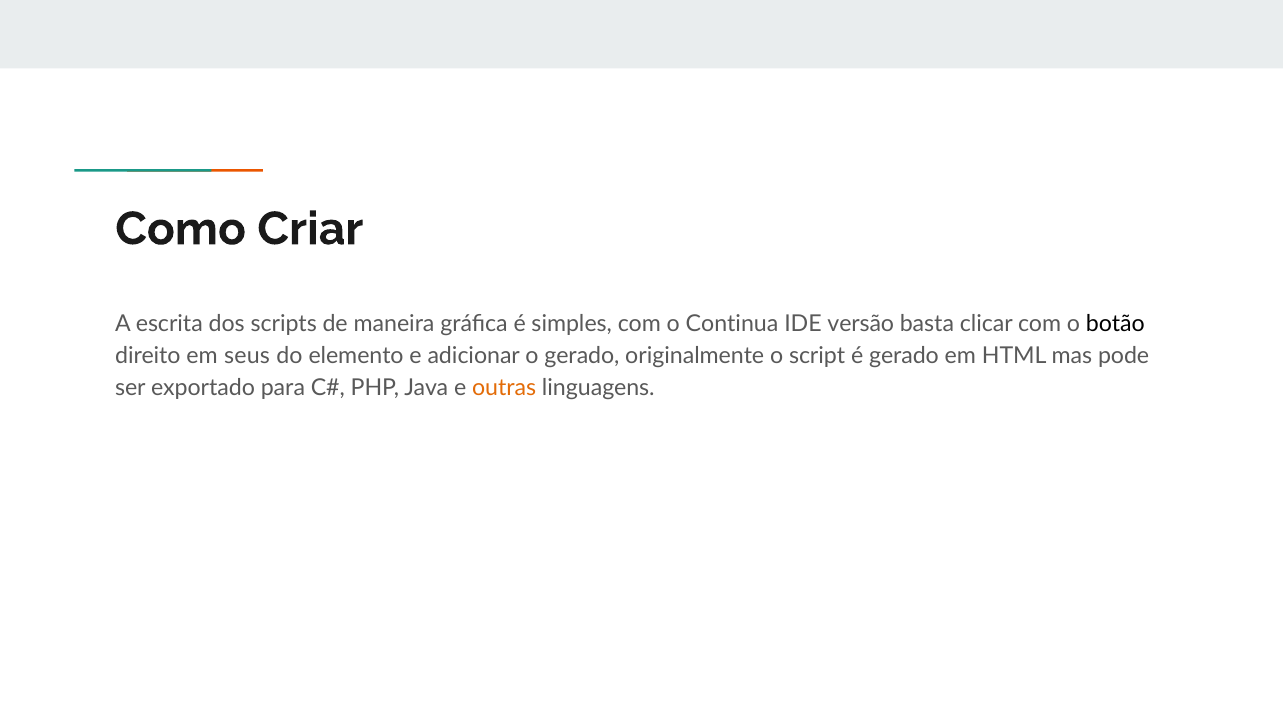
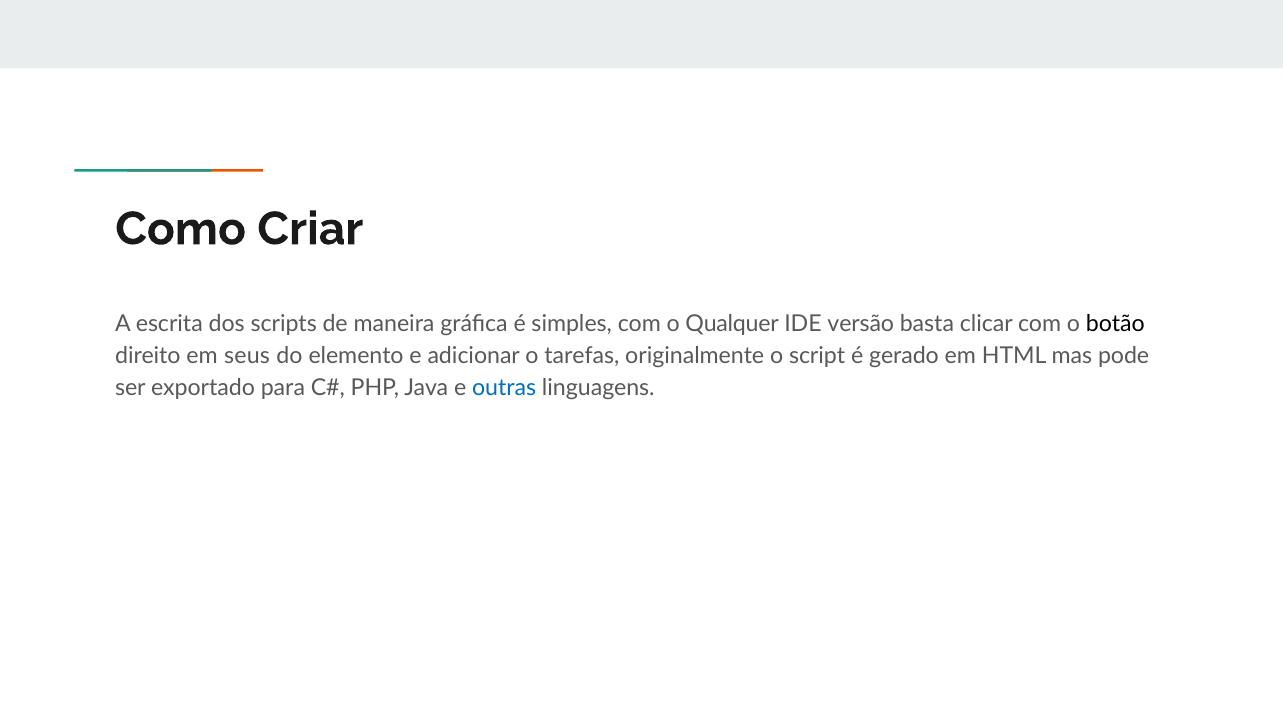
Continua: Continua -> Qualquer
o gerado: gerado -> tarefas
outras colour: orange -> blue
